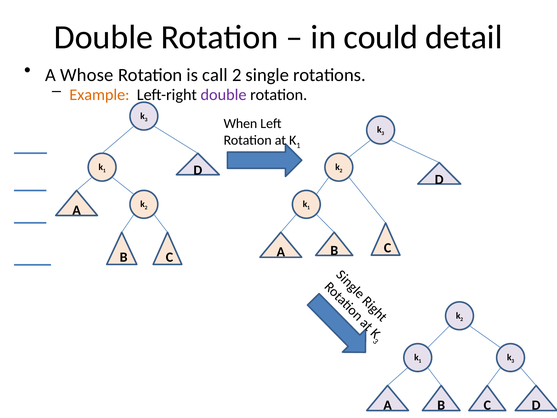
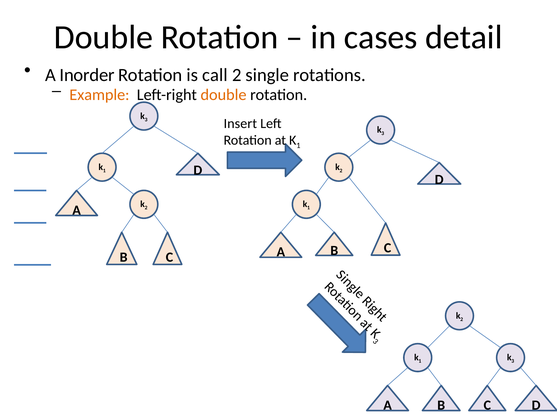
could: could -> cases
Whose: Whose -> Inorder
double at (224, 95) colour: purple -> orange
When: When -> Insert
